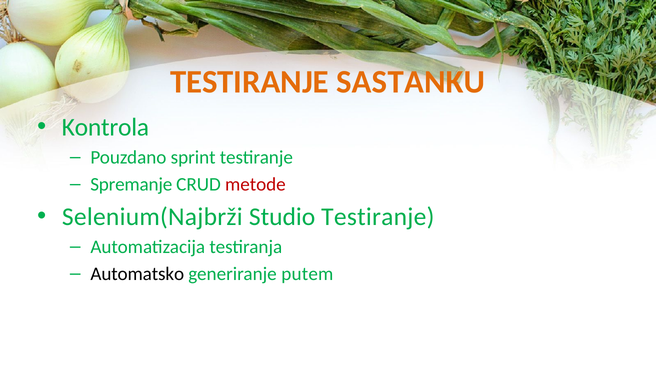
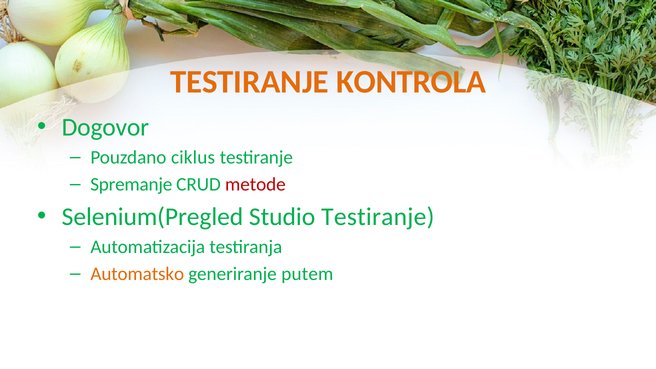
SASTANKU: SASTANKU -> KONTROLA
Kontrola: Kontrola -> Dogovor
sprint: sprint -> ciklus
Selenium(Najbrži: Selenium(Najbrži -> Selenium(Pregled
Automatsko colour: black -> orange
